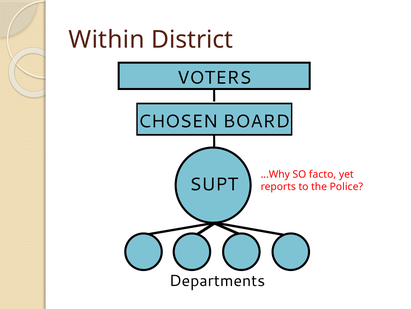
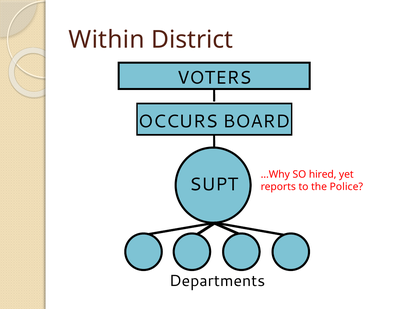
CHOSEN: CHOSEN -> OCCURS
facto: facto -> hired
